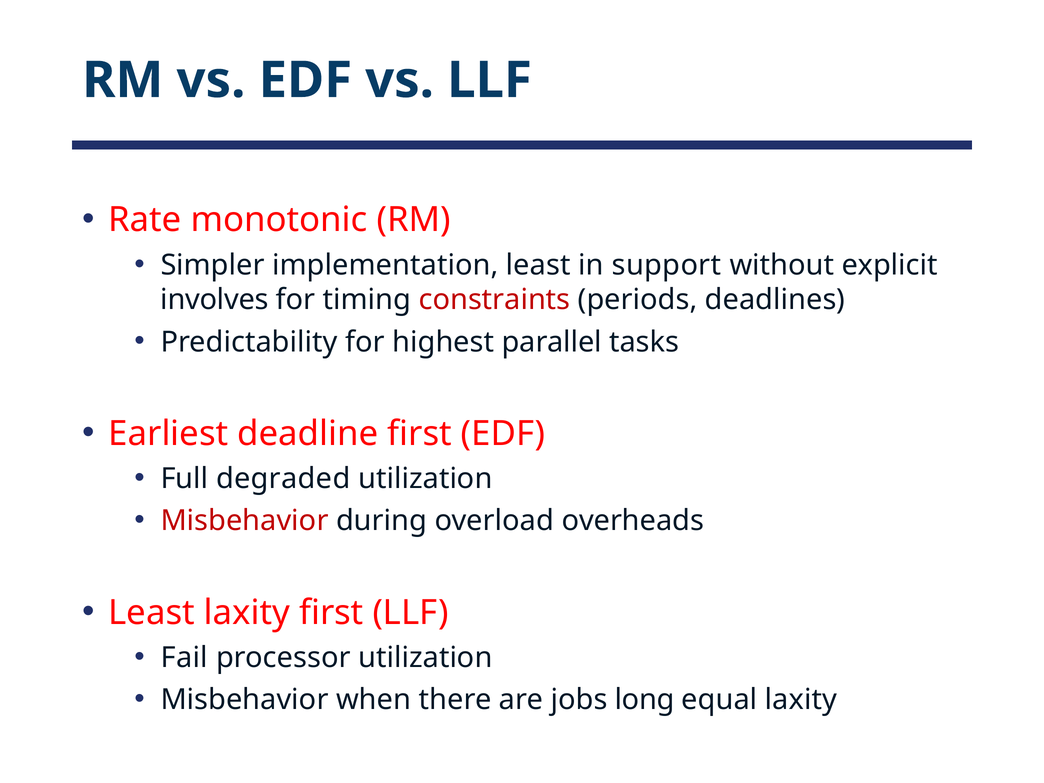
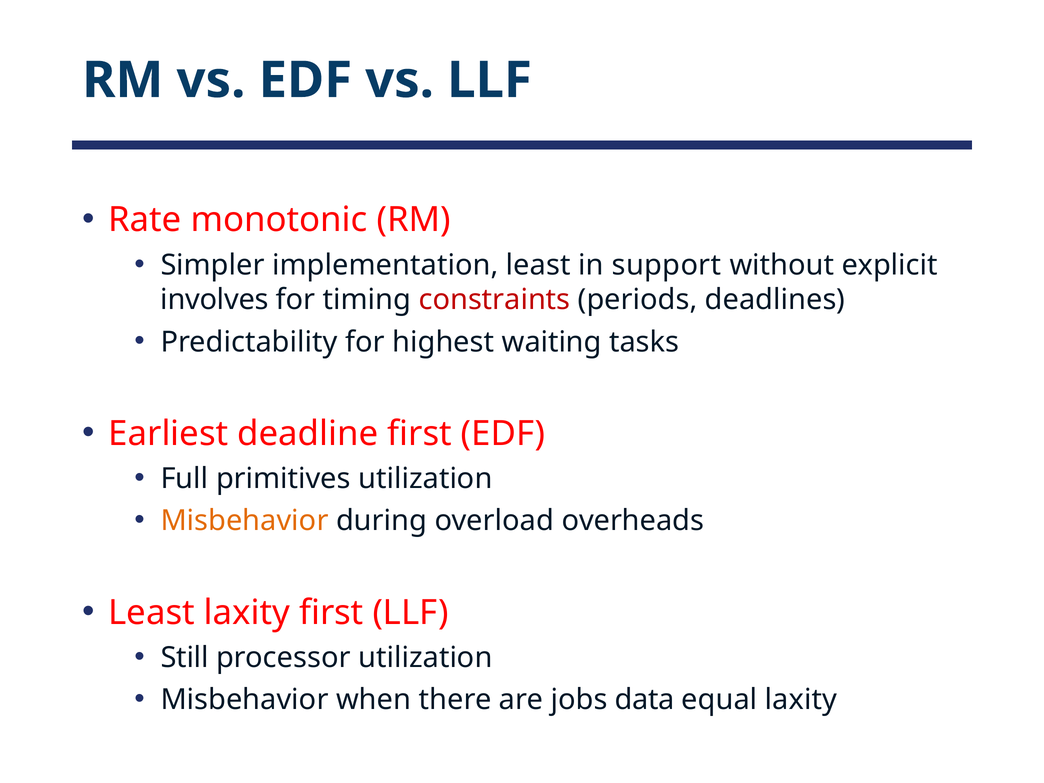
parallel: parallel -> waiting
degraded: degraded -> primitives
Misbehavior at (245, 521) colour: red -> orange
Fail: Fail -> Still
long: long -> data
